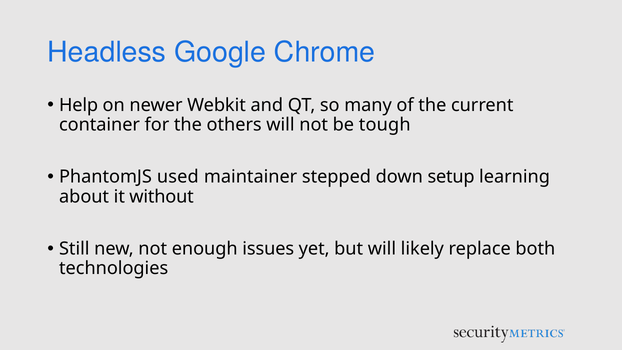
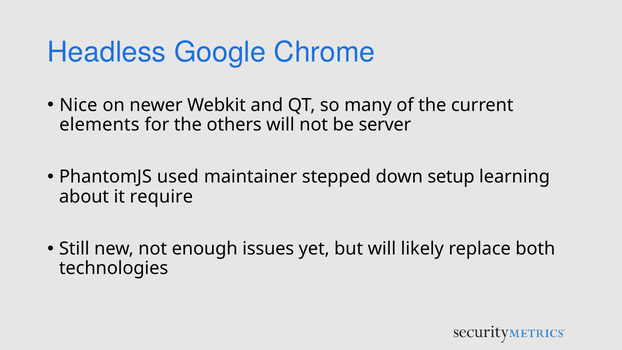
Help: Help -> Nice
container: container -> elements
tough: tough -> server
without: without -> require
